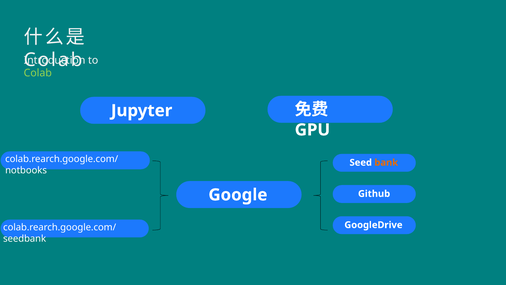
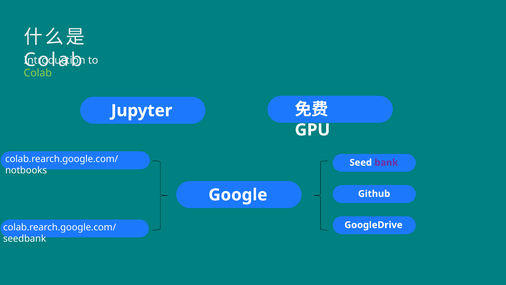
bank colour: orange -> purple
